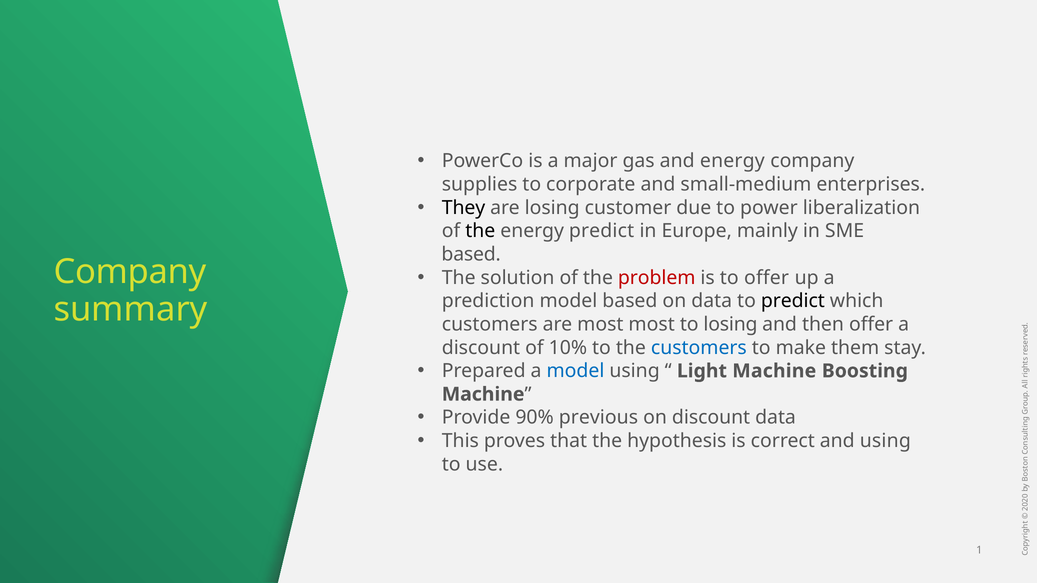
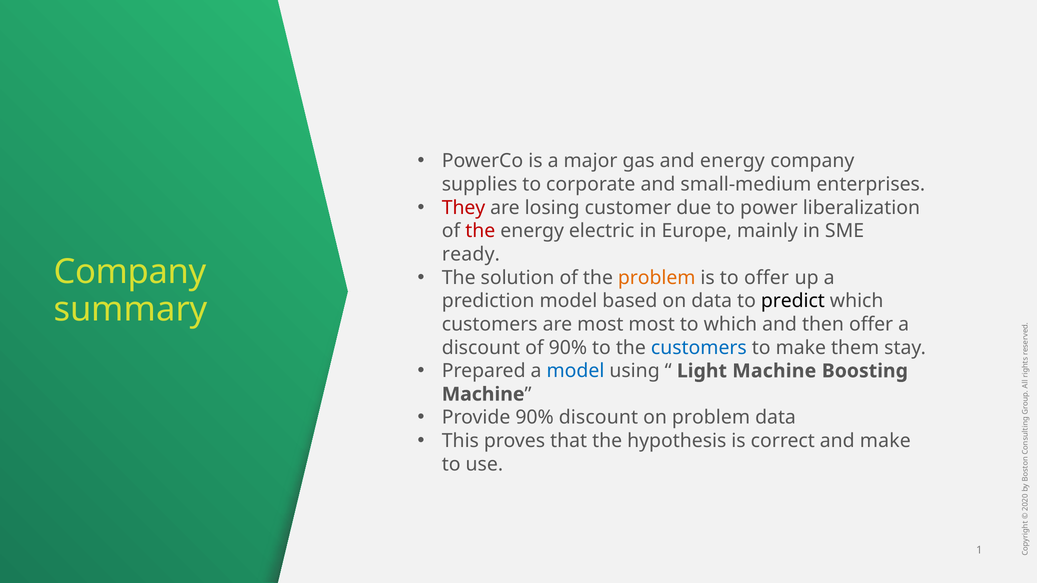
They colour: black -> red
the at (480, 231) colour: black -> red
energy predict: predict -> electric
based at (471, 254): based -> ready
problem at (657, 278) colour: red -> orange
to losing: losing -> which
of 10%: 10% -> 90%
90% previous: previous -> discount
on discount: discount -> problem
and using: using -> make
